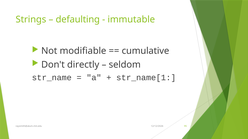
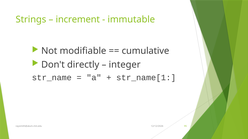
defaulting: defaulting -> increment
seldom: seldom -> integer
